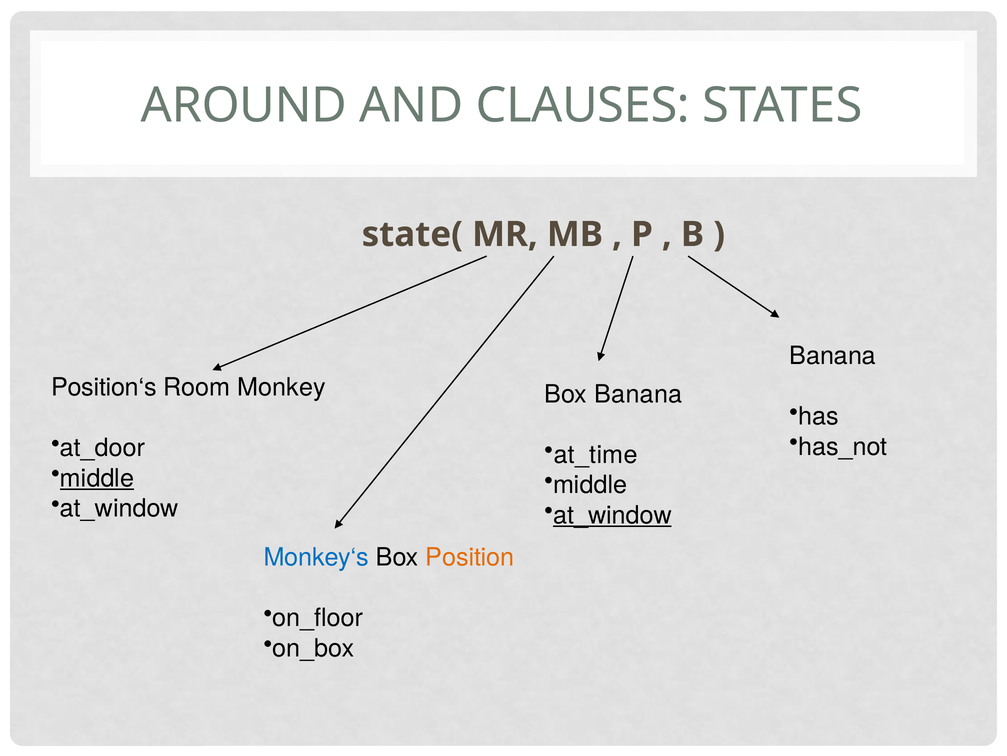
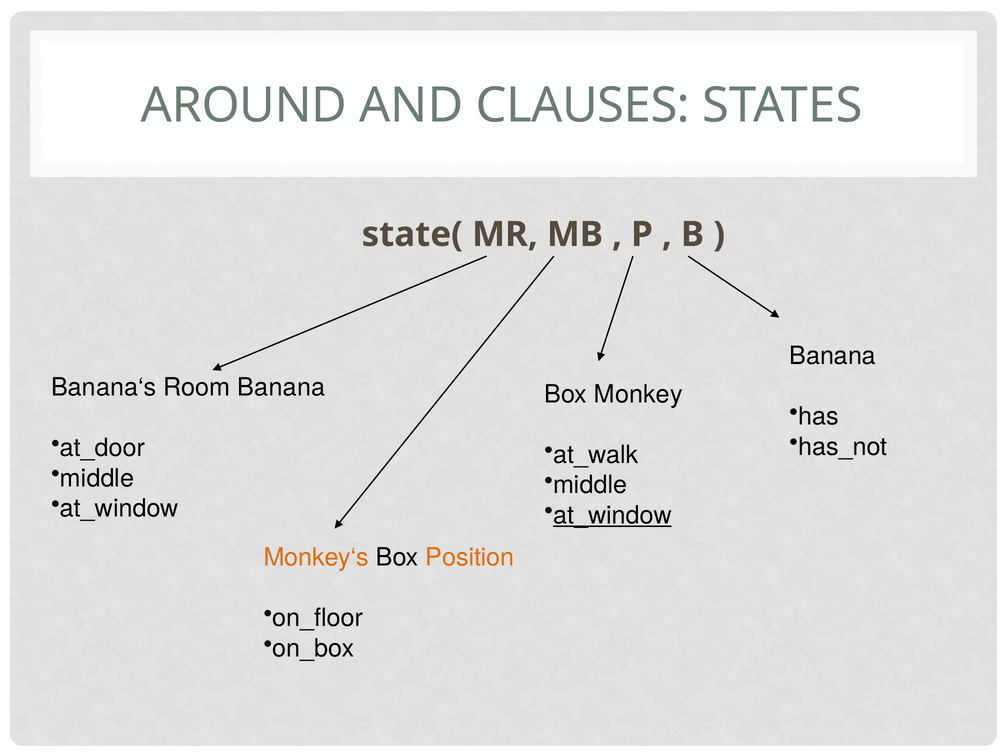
Position‘s: Position‘s -> Banana‘s
Room Monkey: Monkey -> Banana
Box Banana: Banana -> Monkey
at_time: at_time -> at_walk
middle at (97, 478) underline: present -> none
Monkey‘s colour: blue -> orange
